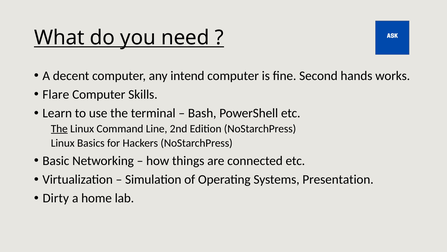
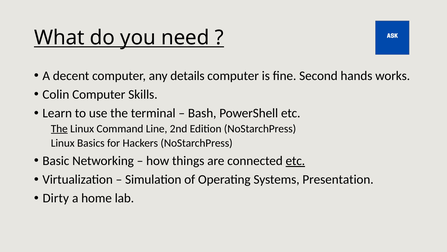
intend: intend -> details
Flare: Flare -> Colin
etc at (295, 160) underline: none -> present
